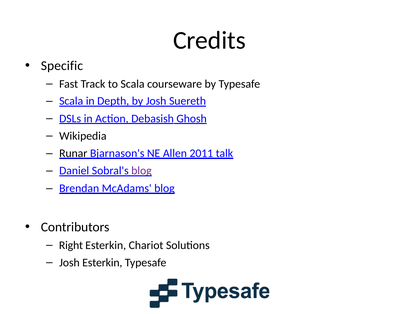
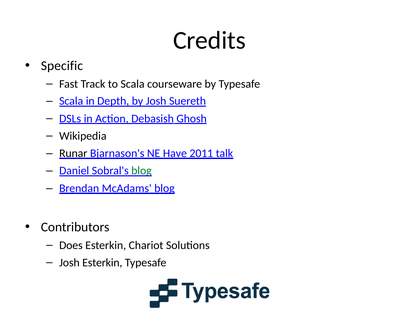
Allen: Allen -> Have
blog at (141, 171) colour: purple -> green
Right: Right -> Does
